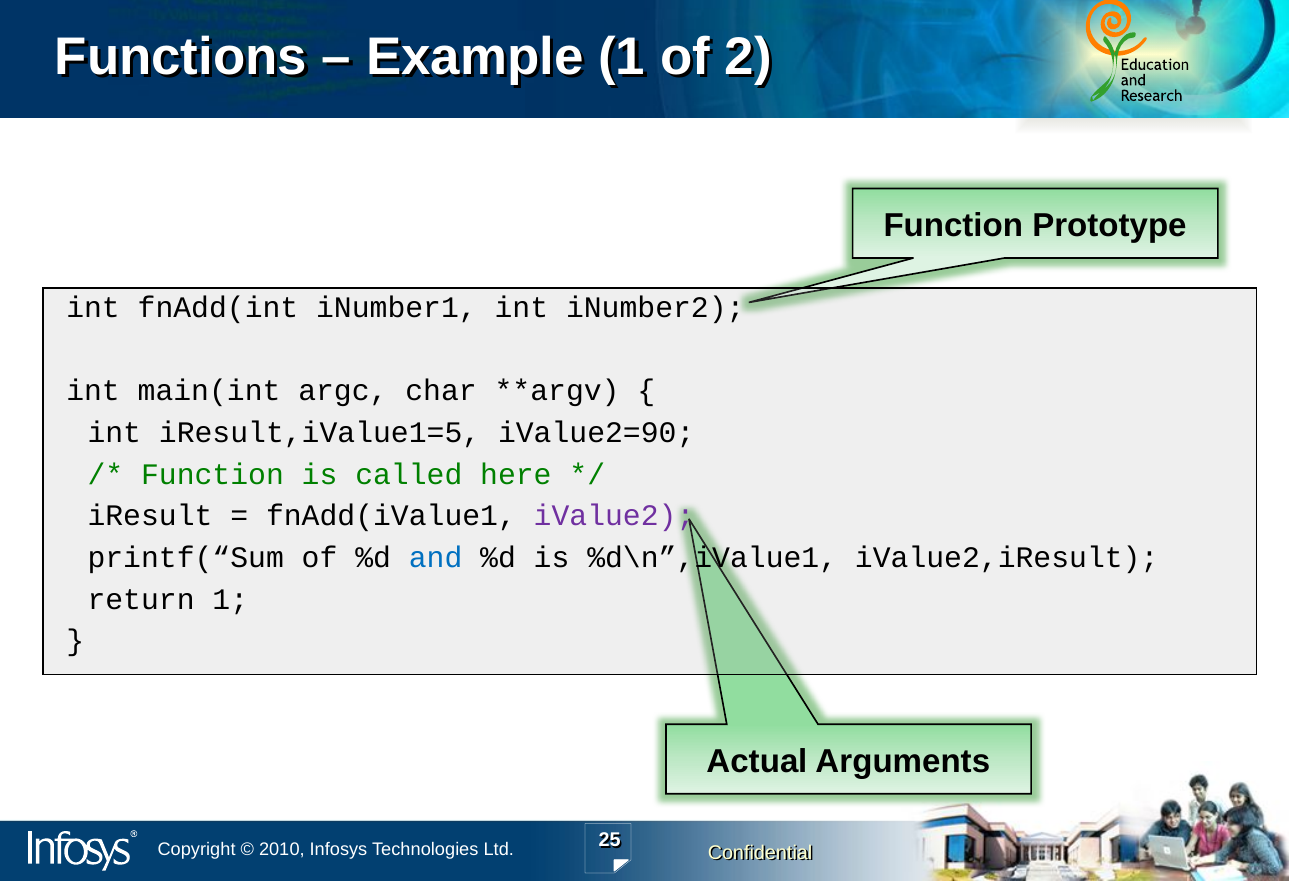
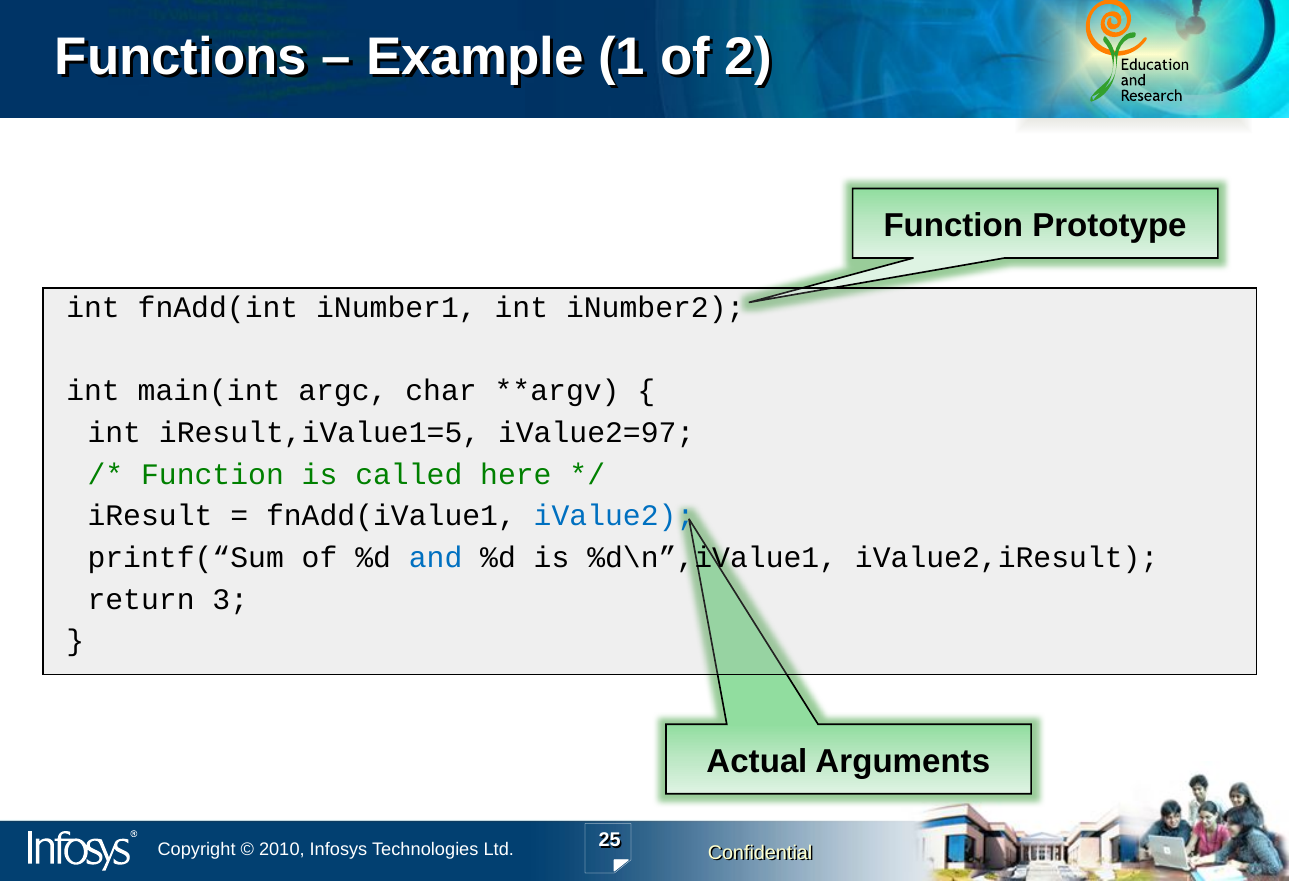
iValue2=90: iValue2=90 -> iValue2=97
iValue2 colour: purple -> blue
return 1: 1 -> 3
